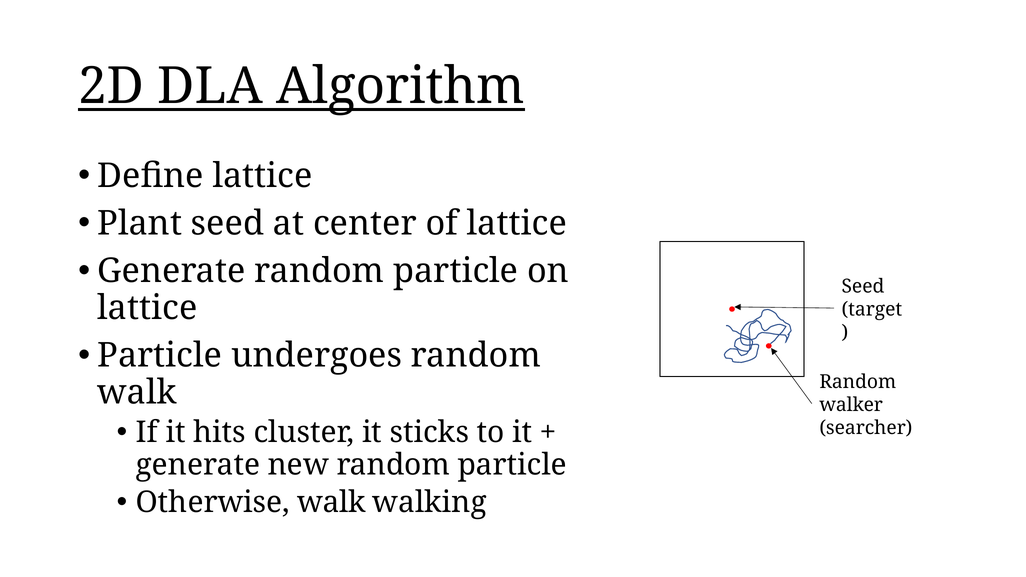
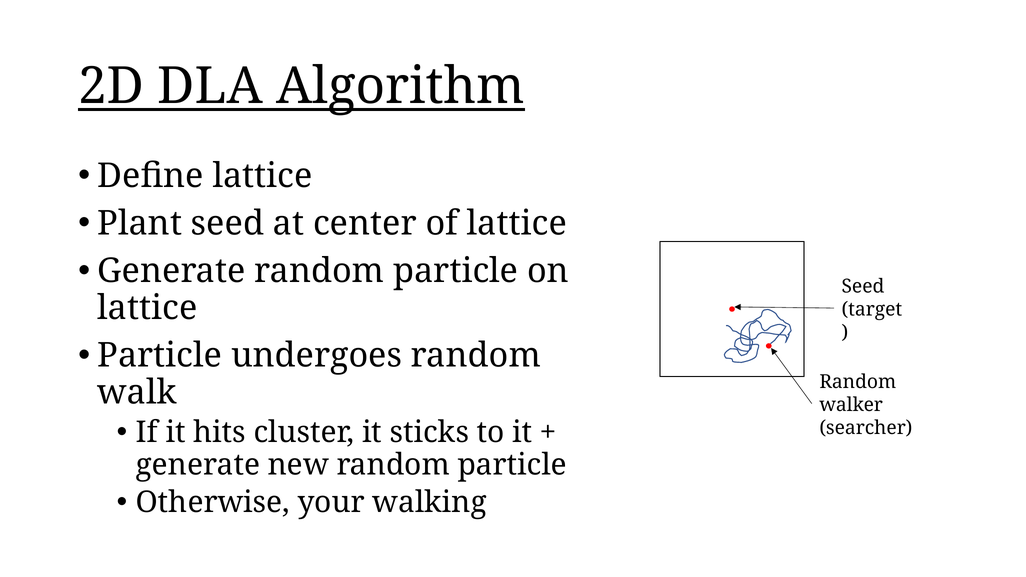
Otherwise walk: walk -> your
